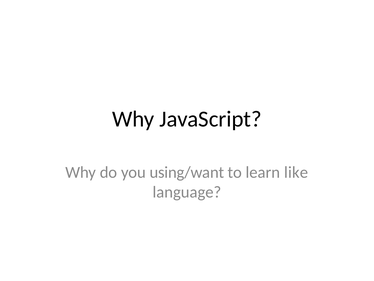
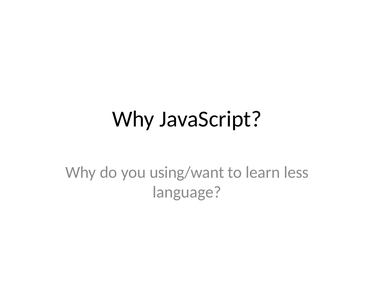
like: like -> less
